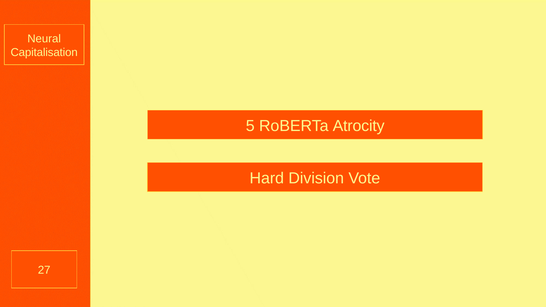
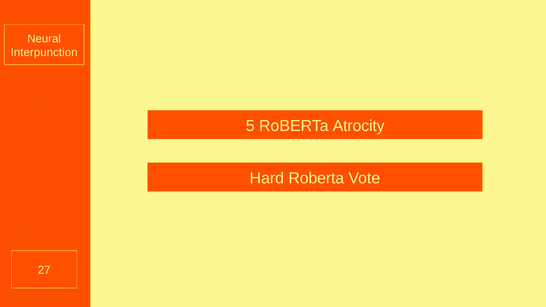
Capitalisation: Capitalisation -> Interpunction
Hard Division: Division -> Roberta
